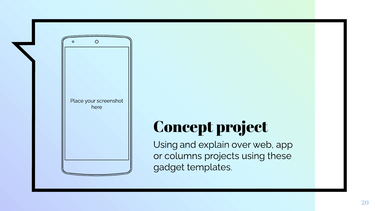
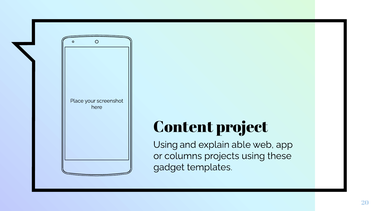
Concept: Concept -> Content
over: over -> able
